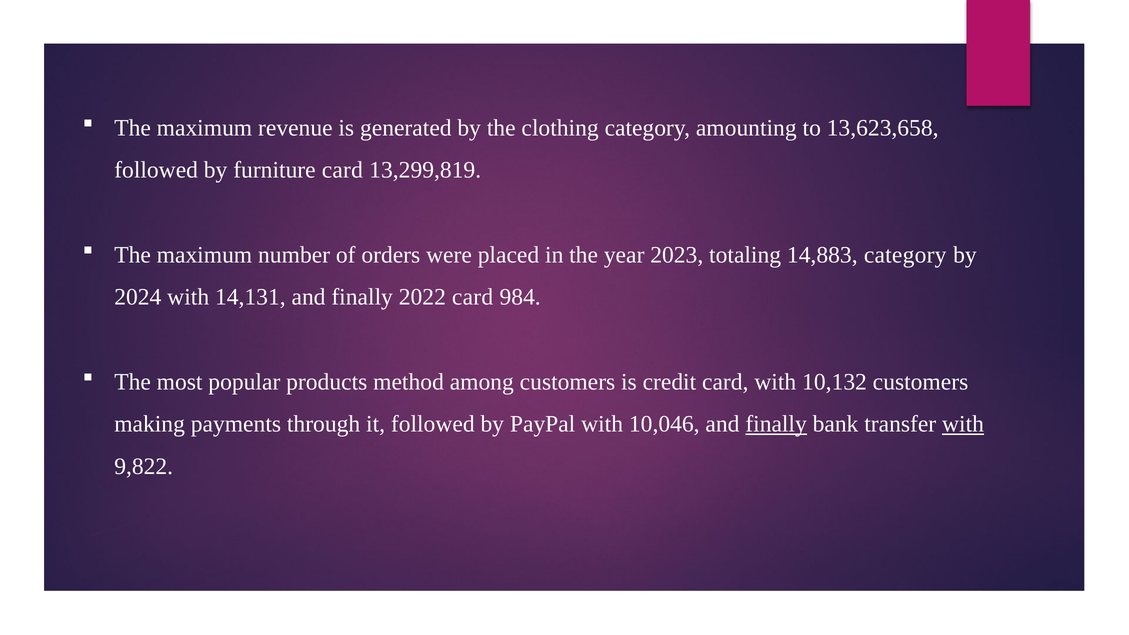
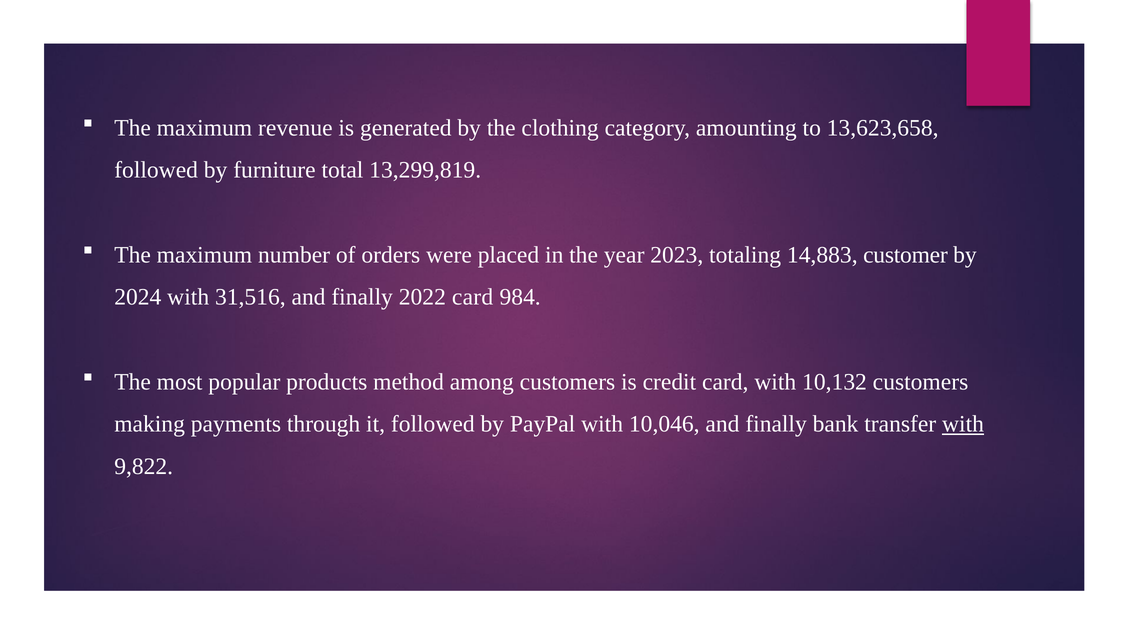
furniture card: card -> total
14,883 category: category -> customer
14,131: 14,131 -> 31,516
finally at (776, 424) underline: present -> none
